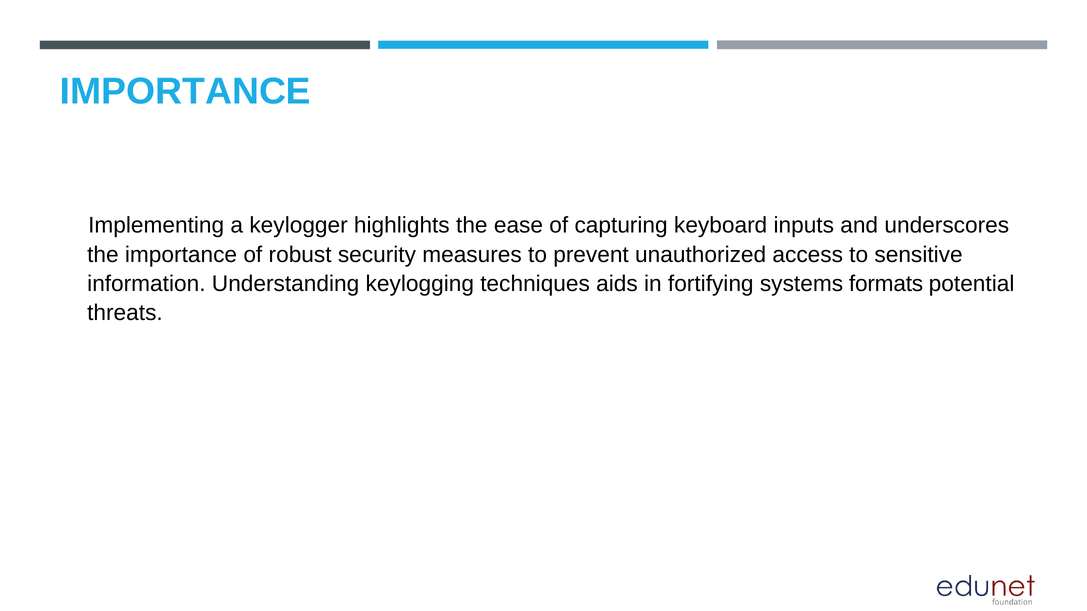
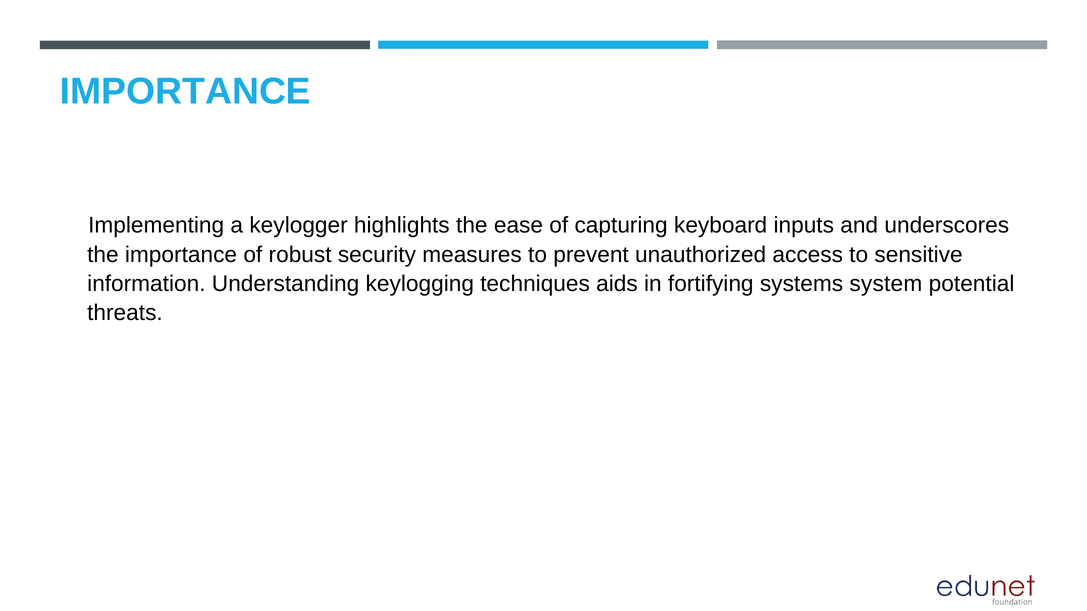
formats: formats -> system
